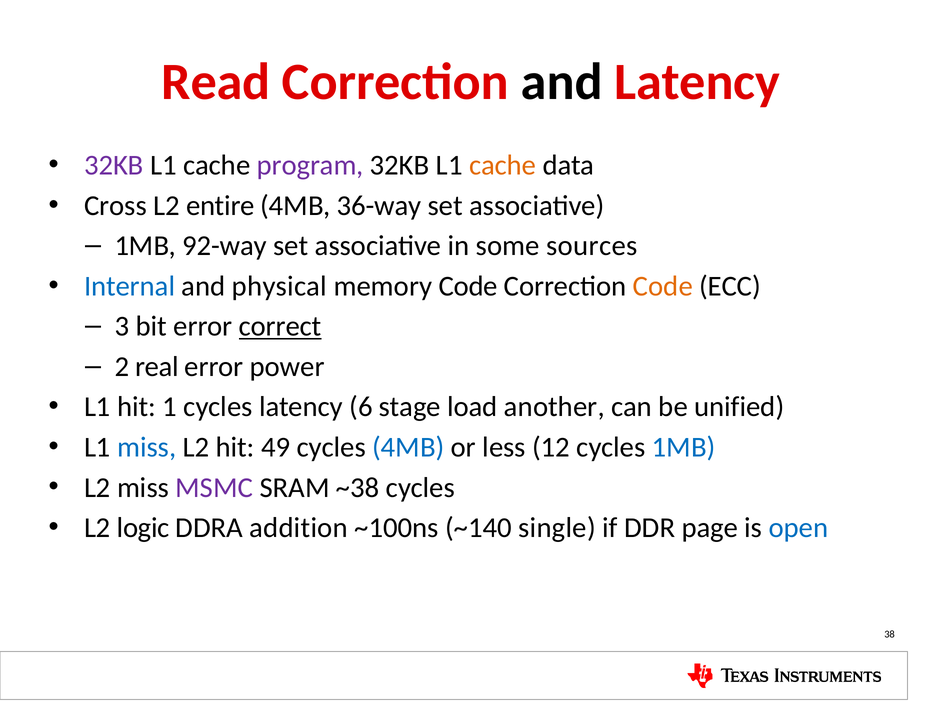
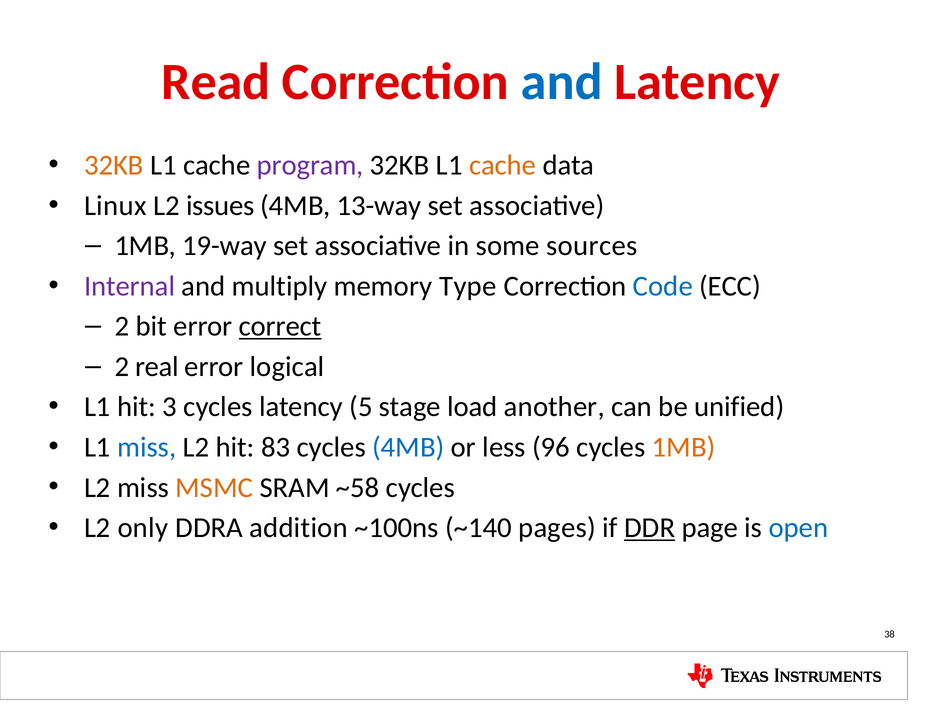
and at (562, 82) colour: black -> blue
32KB at (114, 165) colour: purple -> orange
Cross: Cross -> Linux
entire: entire -> issues
36-way: 36-way -> 13-way
92-way: 92-way -> 19-way
Internal colour: blue -> purple
physical: physical -> multiply
memory Code: Code -> Type
Code at (663, 286) colour: orange -> blue
3 at (122, 326): 3 -> 2
power: power -> logical
1: 1 -> 3
6: 6 -> 5
49: 49 -> 83
12: 12 -> 96
1MB at (684, 447) colour: blue -> orange
MSMC colour: purple -> orange
~38: ~38 -> ~58
logic: logic -> only
single: single -> pages
DDR underline: none -> present
